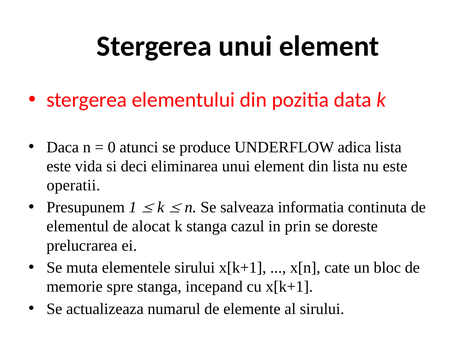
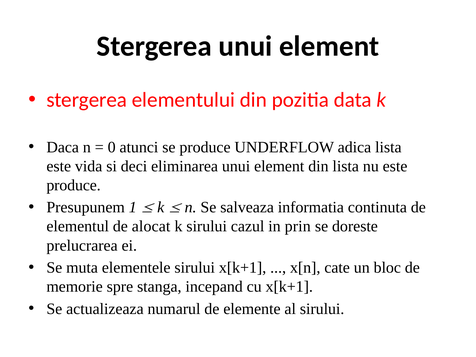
operatii at (73, 185): operatii -> produce
k stanga: stanga -> sirului
